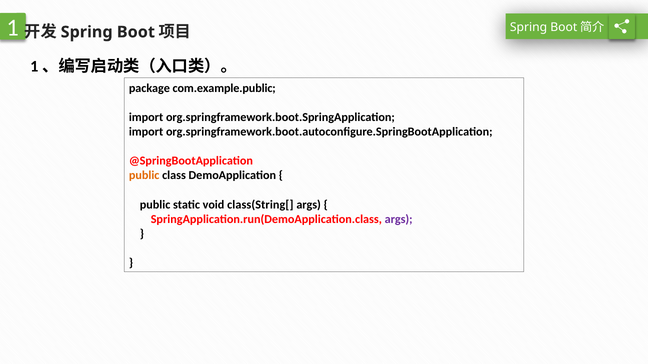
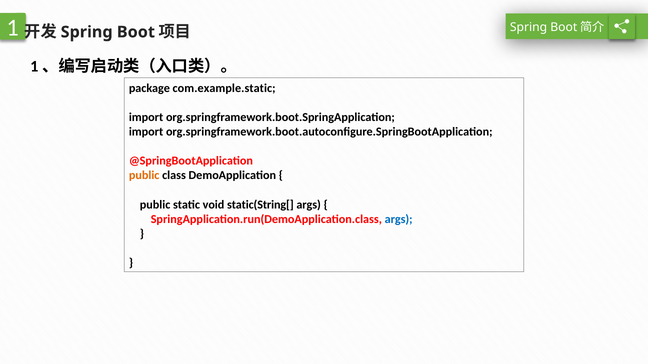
com.example.public: com.example.public -> com.example.static
class(String[: class(String[ -> static(String[
args at (399, 219) colour: purple -> blue
